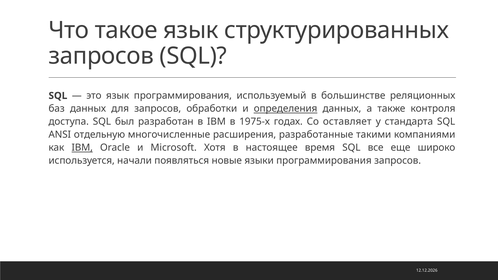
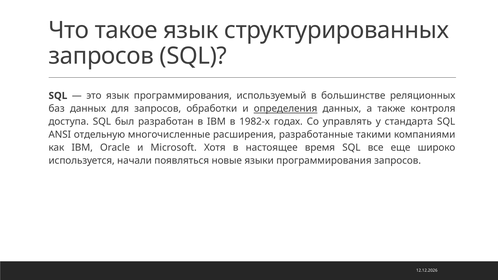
1975-х: 1975-х -> 1982-х
оставляет: оставляет -> управлять
IBM at (82, 148) underline: present -> none
